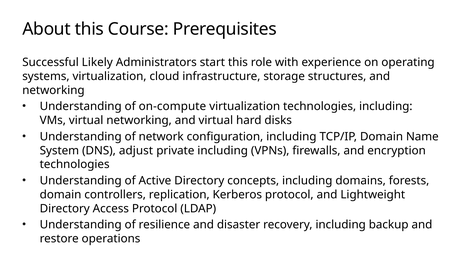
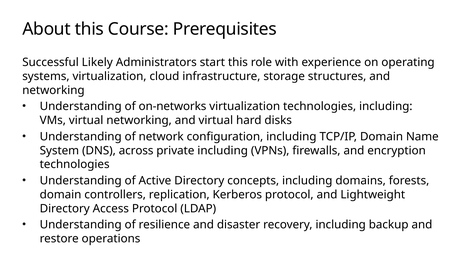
on-compute: on-compute -> on-networks
adjust: adjust -> across
